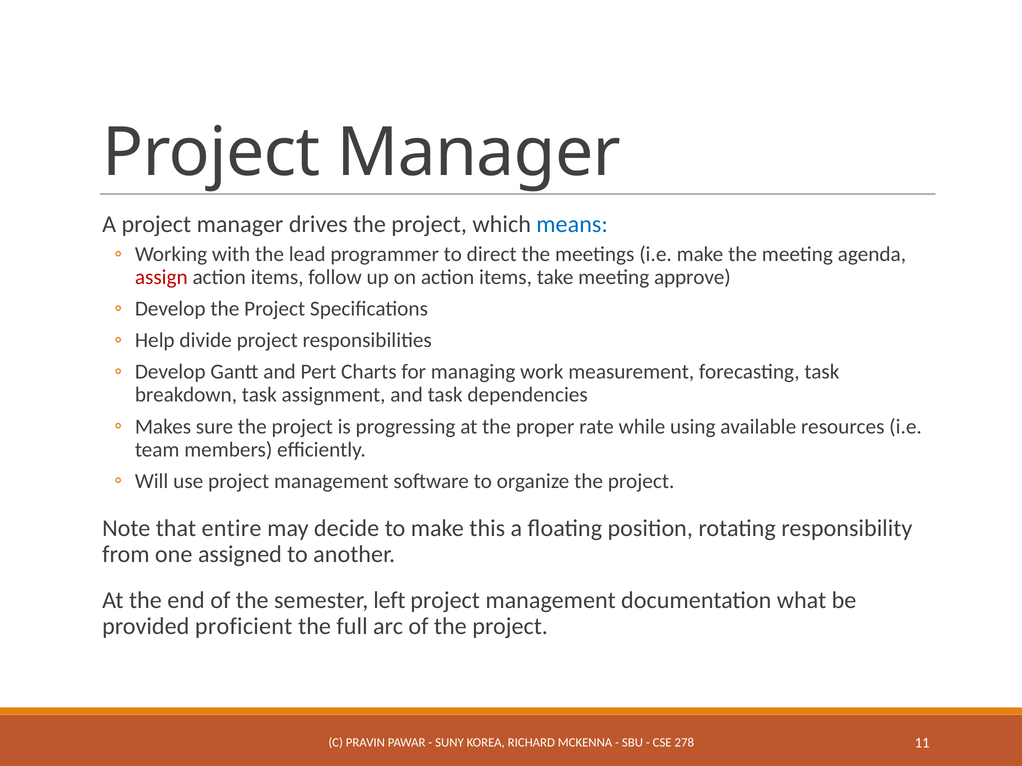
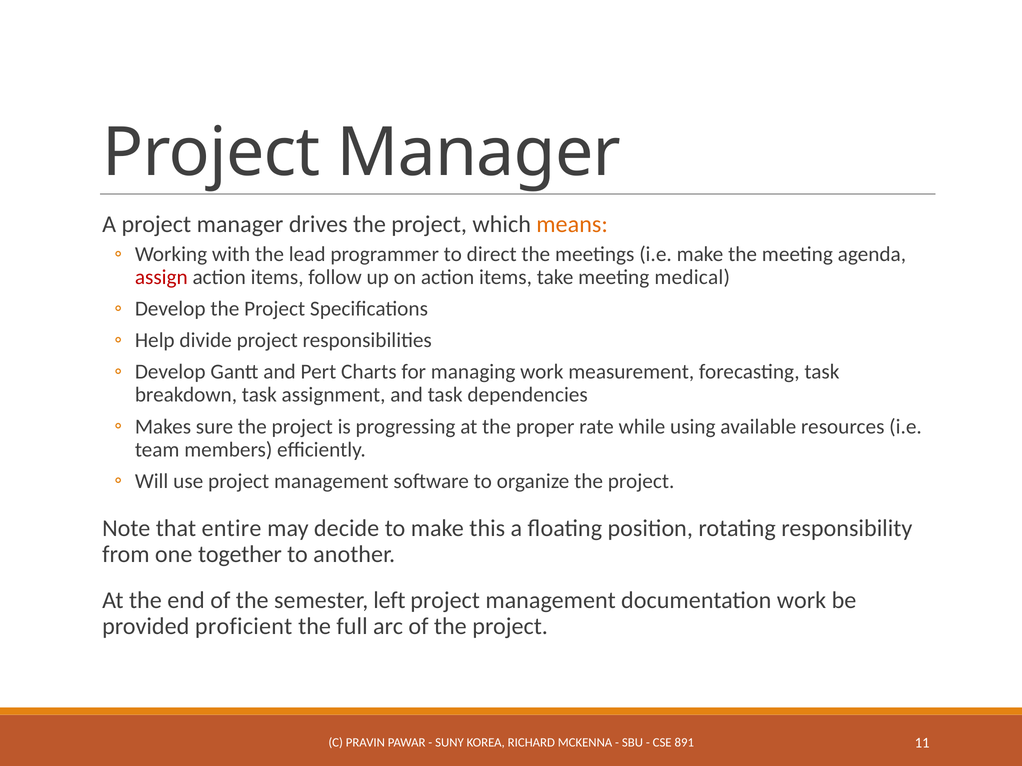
means colour: blue -> orange
approve: approve -> medical
assigned: assigned -> together
documentation what: what -> work
278: 278 -> 891
